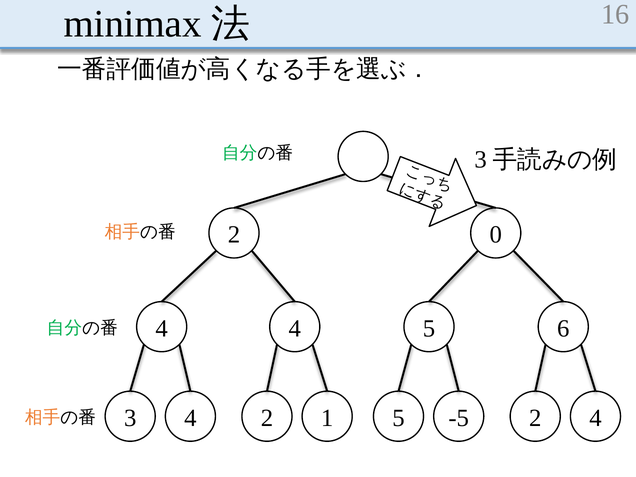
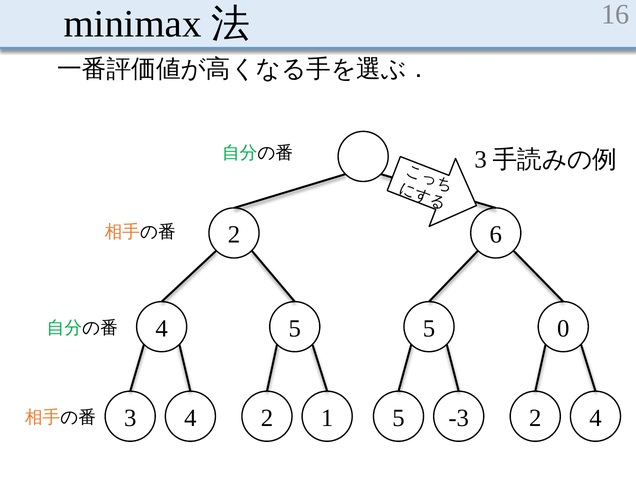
0: 0 -> 6
4 4: 4 -> 5
6: 6 -> 0
-5: -5 -> -3
